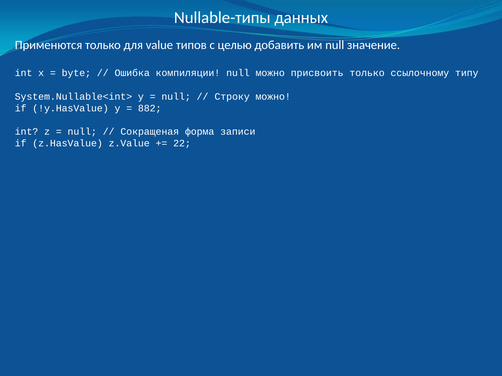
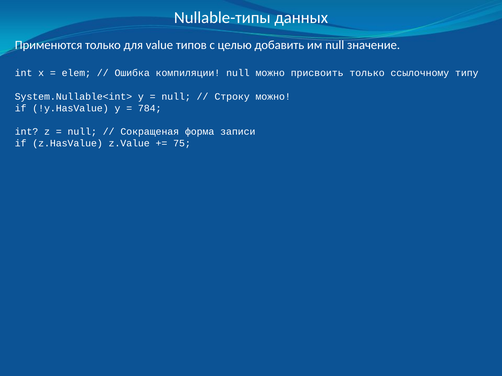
byte: byte -> elem
882: 882 -> 784
22: 22 -> 75
